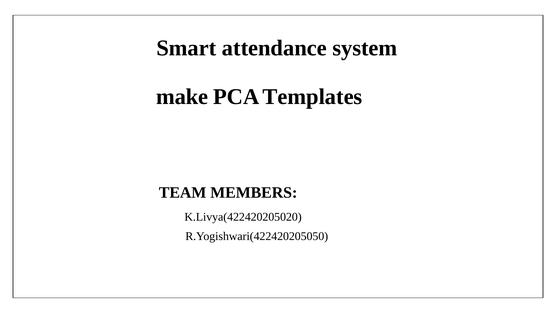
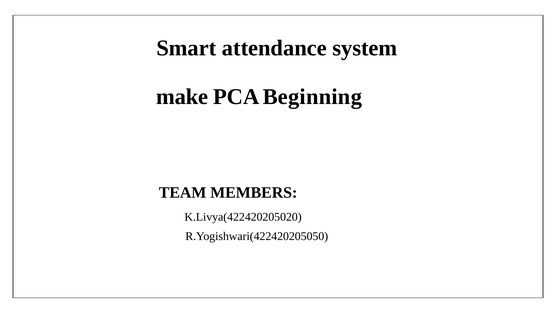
Templates: Templates -> Beginning
